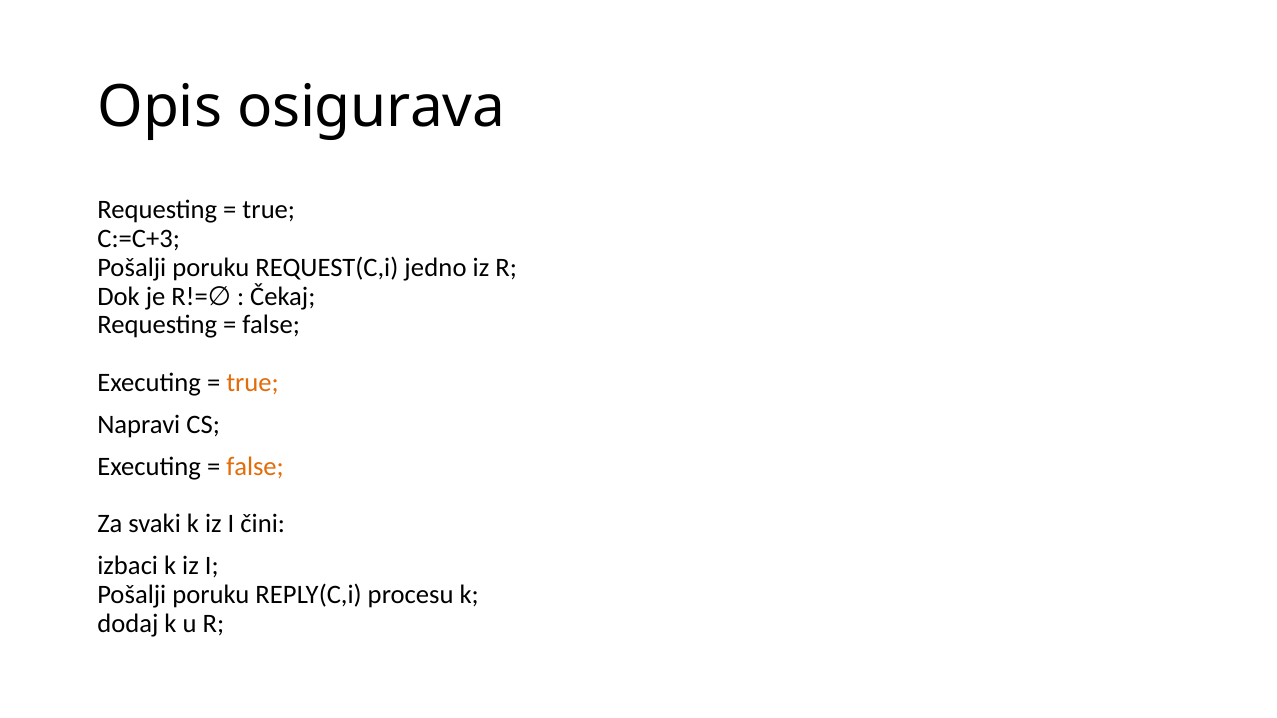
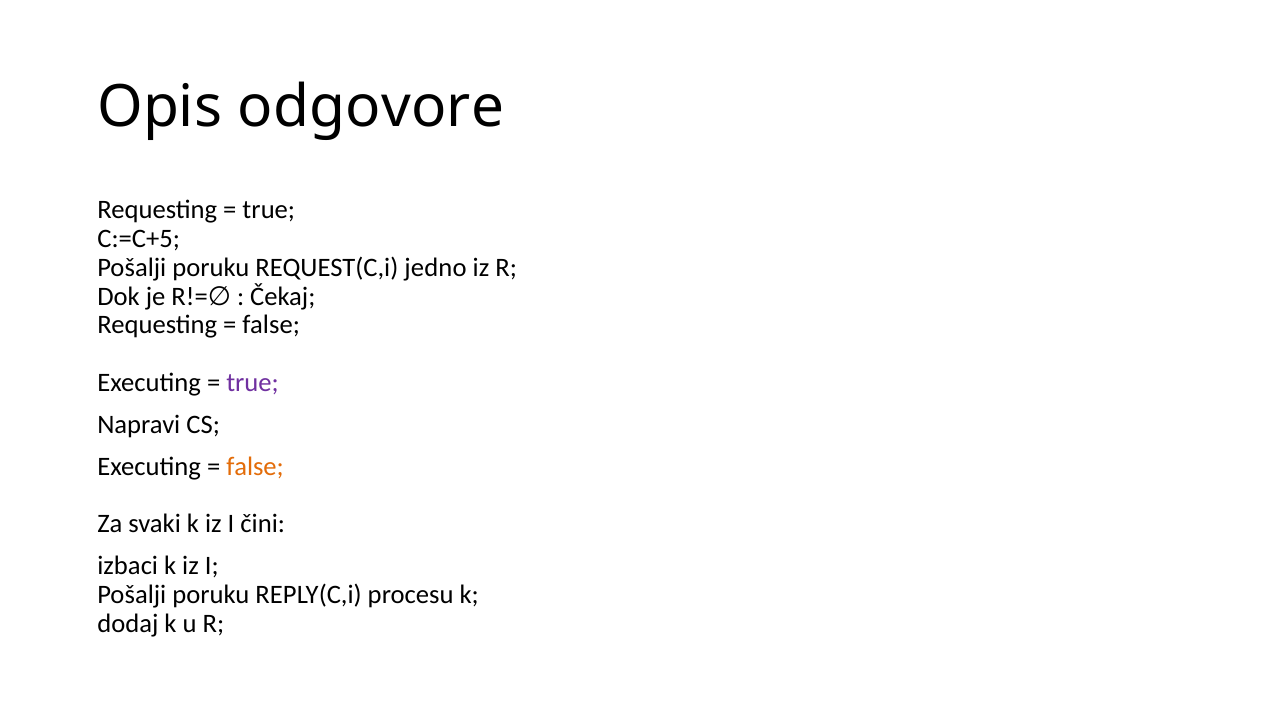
osigurava: osigurava -> odgovore
C:=C+3: C:=C+3 -> C:=C+5
true at (253, 383) colour: orange -> purple
